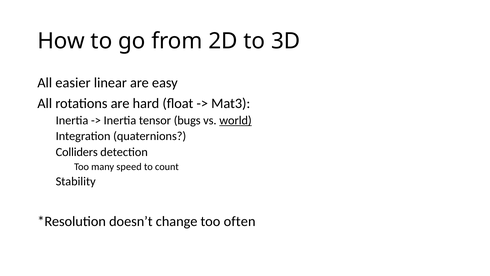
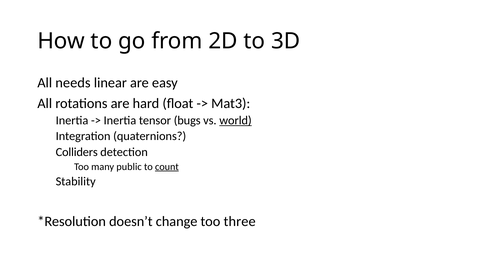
easier: easier -> needs
speed: speed -> public
count underline: none -> present
often: often -> three
